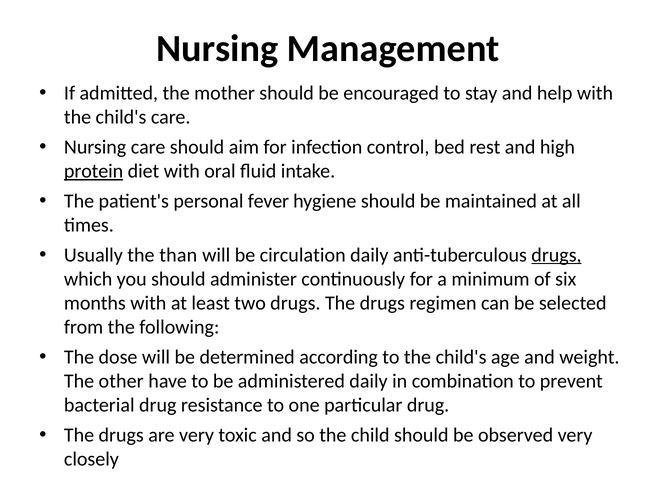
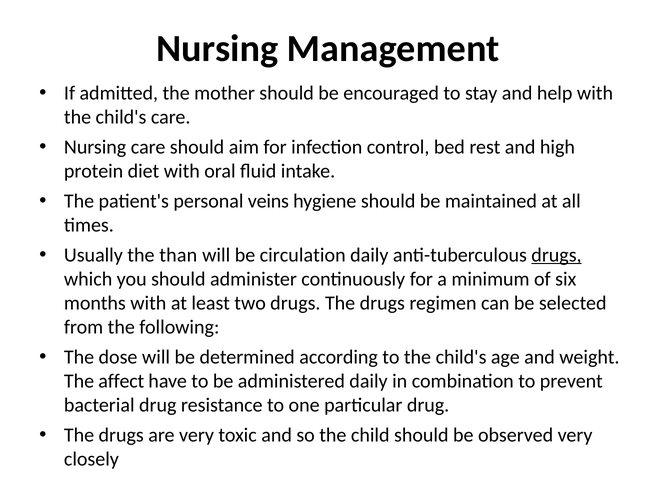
protein underline: present -> none
fever: fever -> veins
other: other -> affect
